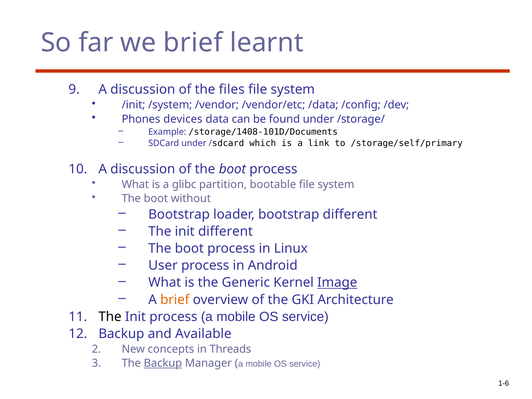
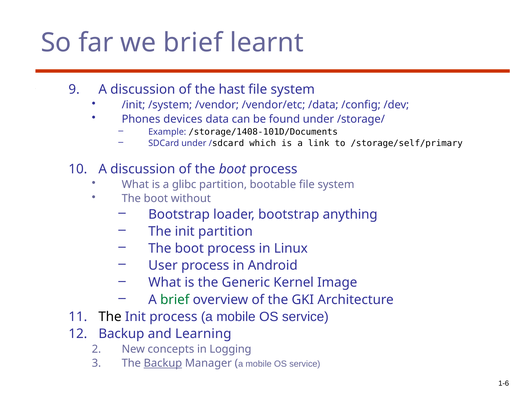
files: files -> hast
bootstrap different: different -> anything
init different: different -> partition
Image underline: present -> none
brief at (175, 300) colour: orange -> green
Available: Available -> Learning
Threads: Threads -> Logging
